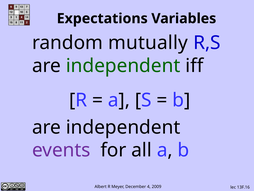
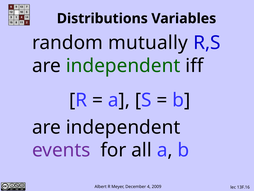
Expectations: Expectations -> Distributions
